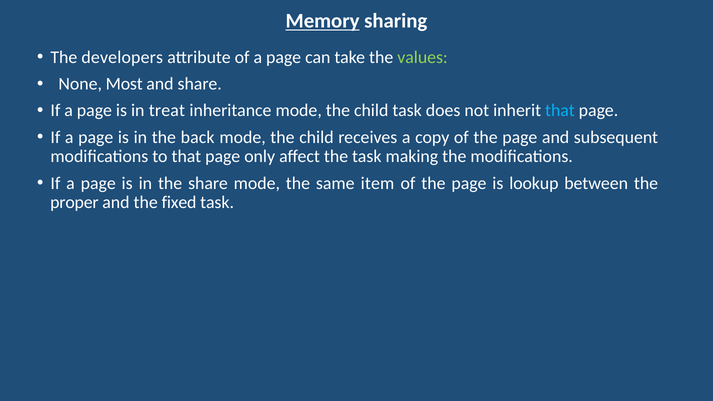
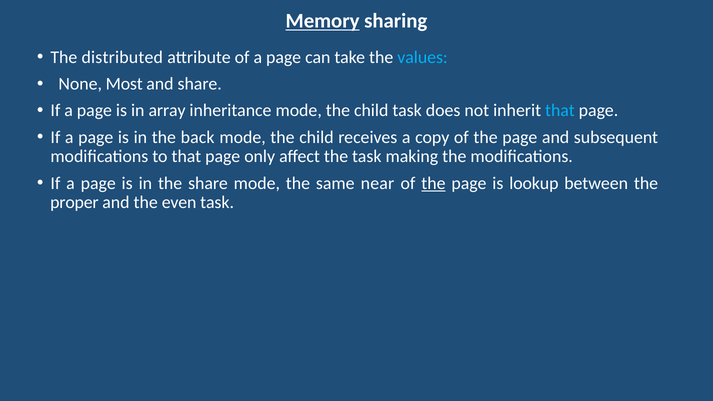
developers: developers -> distributed
values colour: light green -> light blue
treat: treat -> array
item: item -> near
the at (433, 183) underline: none -> present
fixed: fixed -> even
